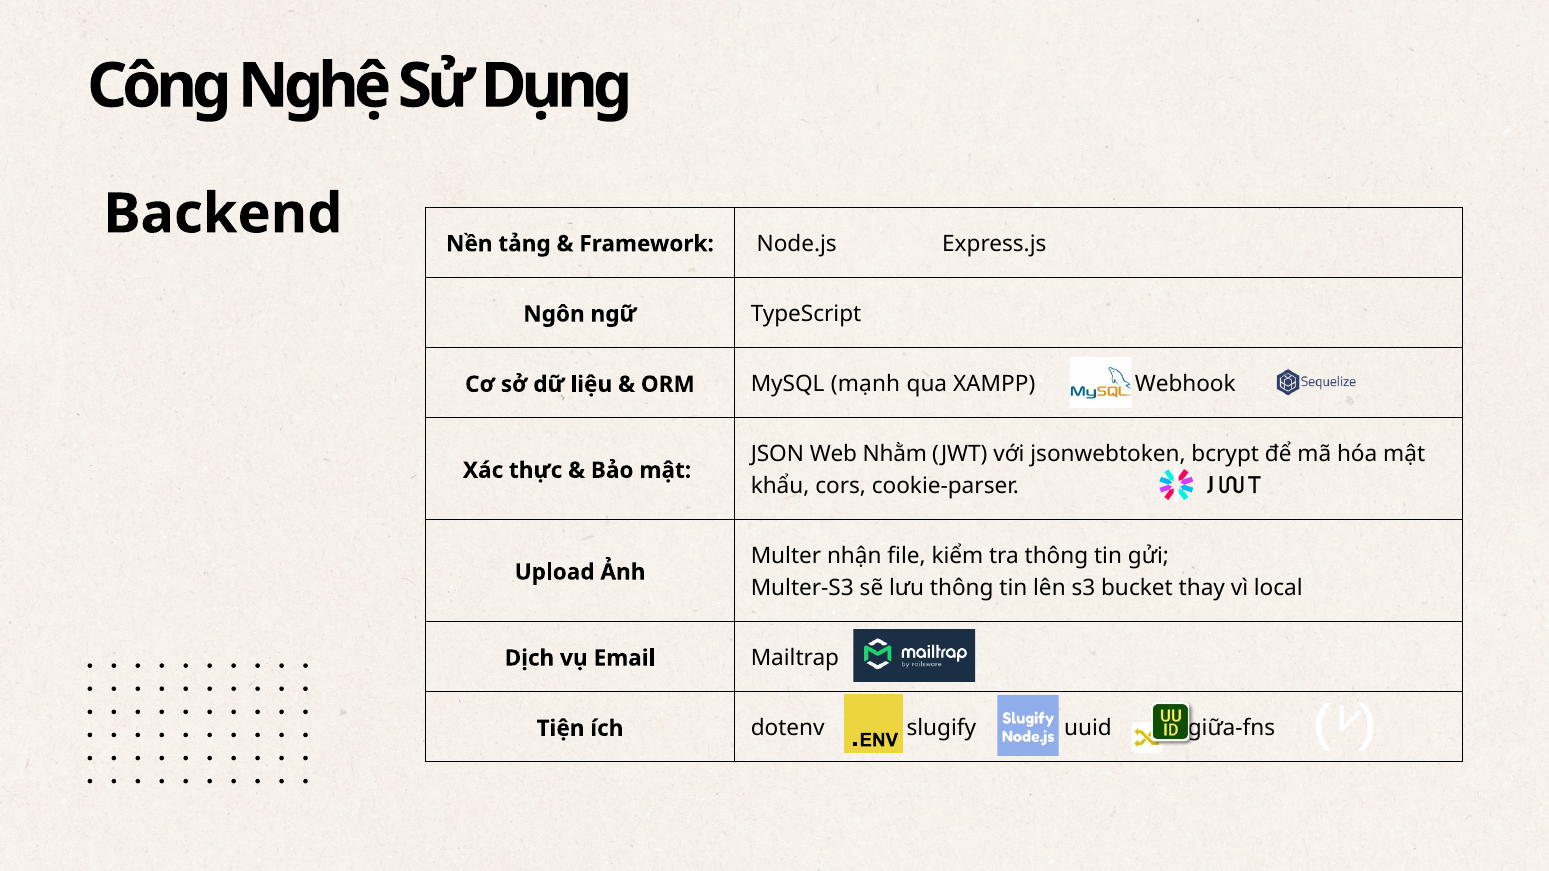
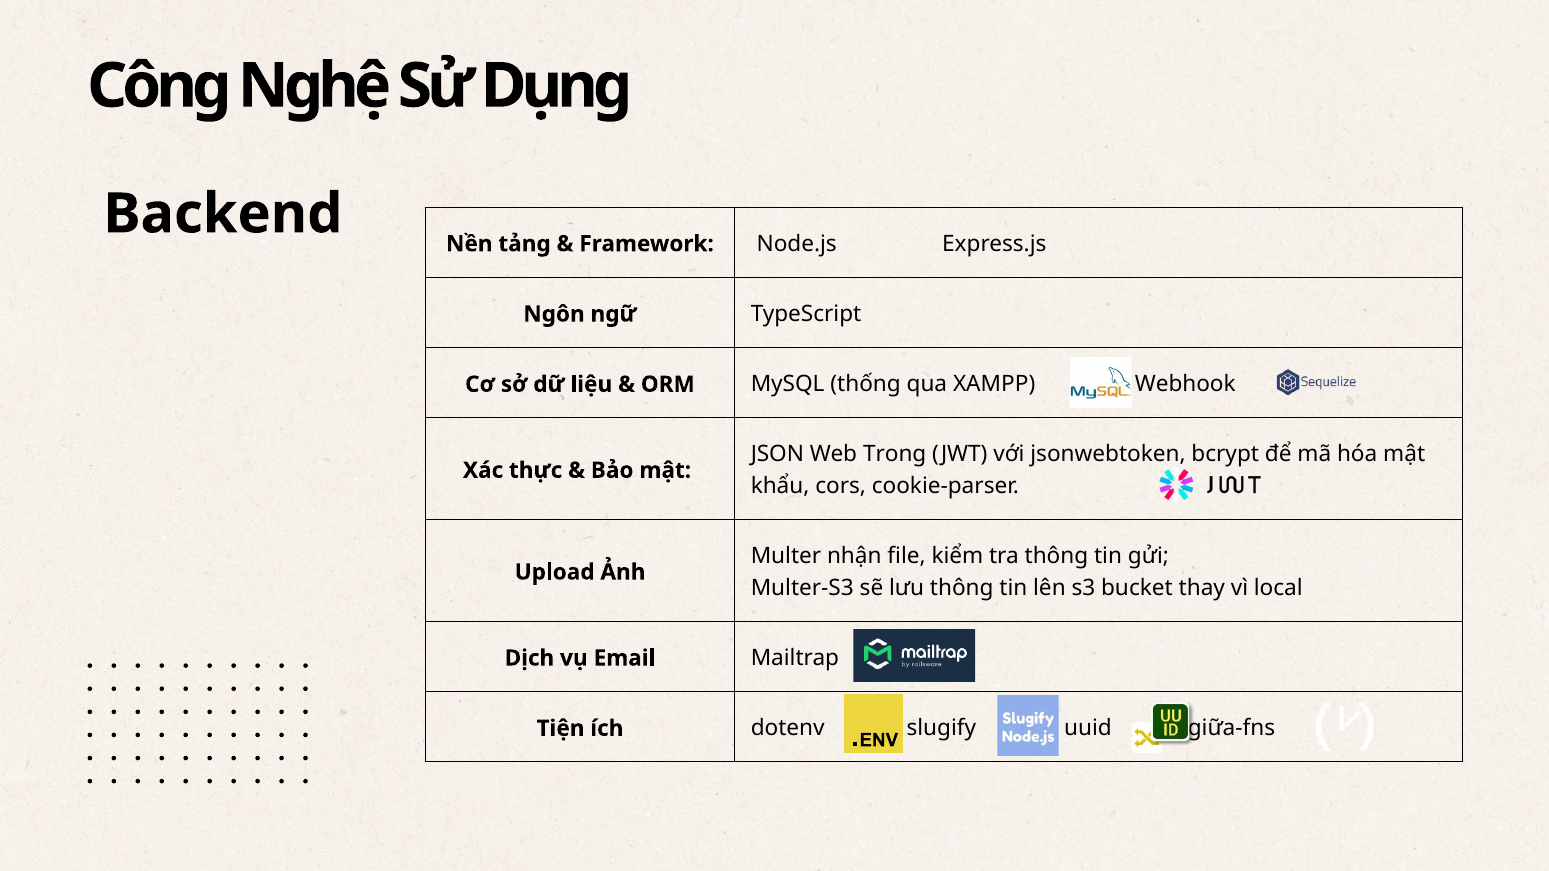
mạnh: mạnh -> thống
Nhằm: Nhằm -> Trong
